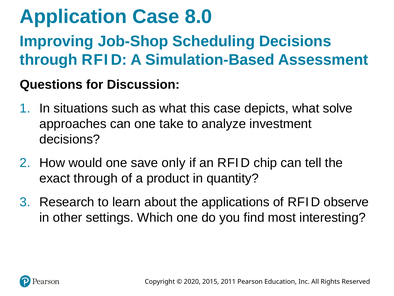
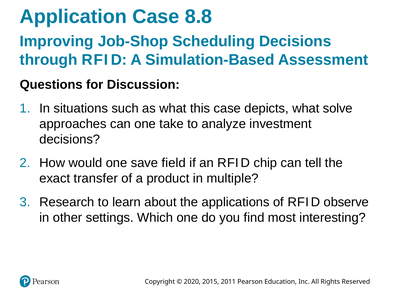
8.0: 8.0 -> 8.8
only: only -> field
exact through: through -> transfer
quantity: quantity -> multiple
